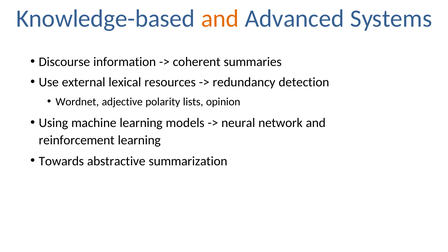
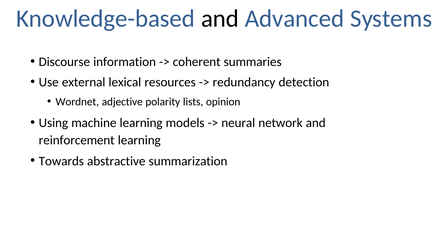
and at (220, 19) colour: orange -> black
